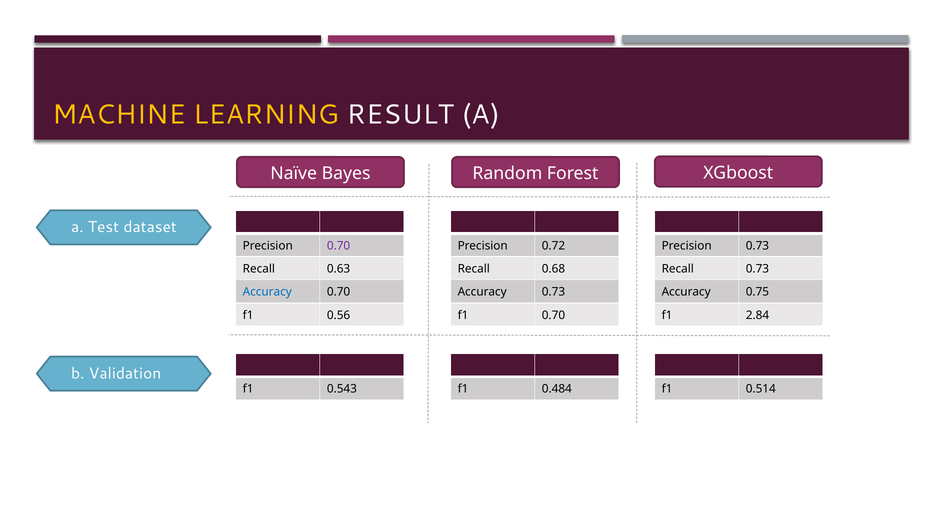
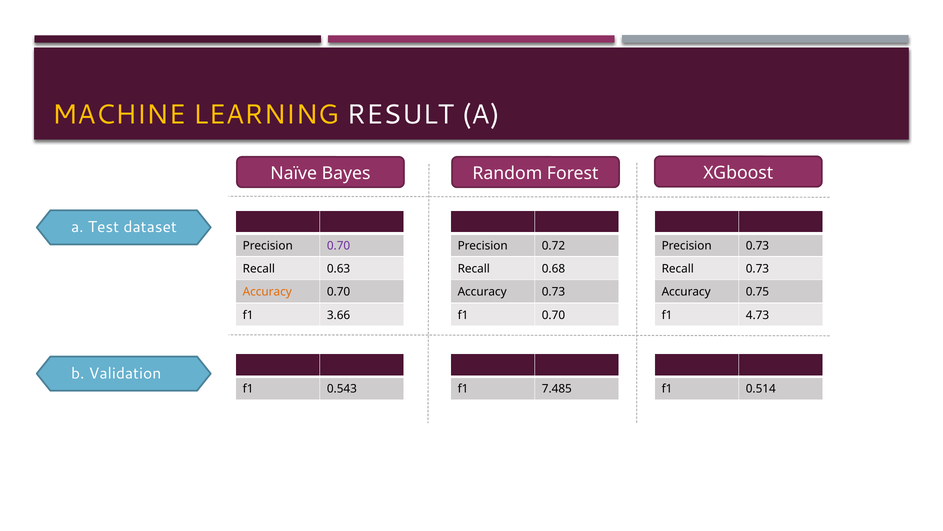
Accuracy at (267, 292) colour: blue -> orange
0.56: 0.56 -> 3.66
2.84: 2.84 -> 4.73
0.484: 0.484 -> 7.485
